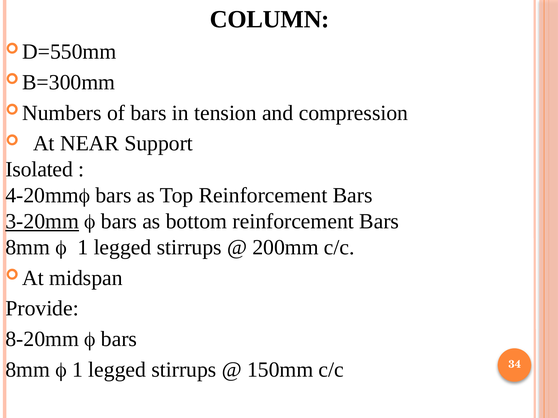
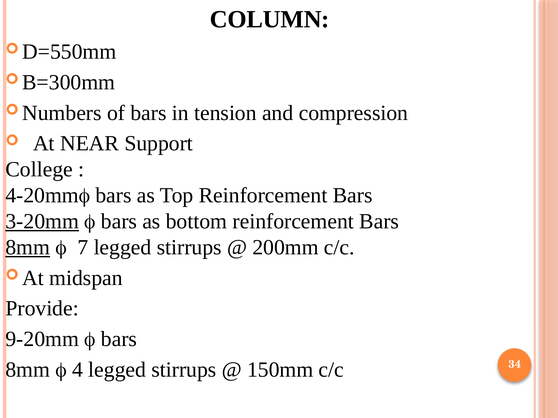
Isolated: Isolated -> College
8mm at (28, 248) underline: none -> present
1 at (83, 248): 1 -> 7
8-20mm: 8-20mm -> 9-20mm
1 at (78, 370): 1 -> 4
